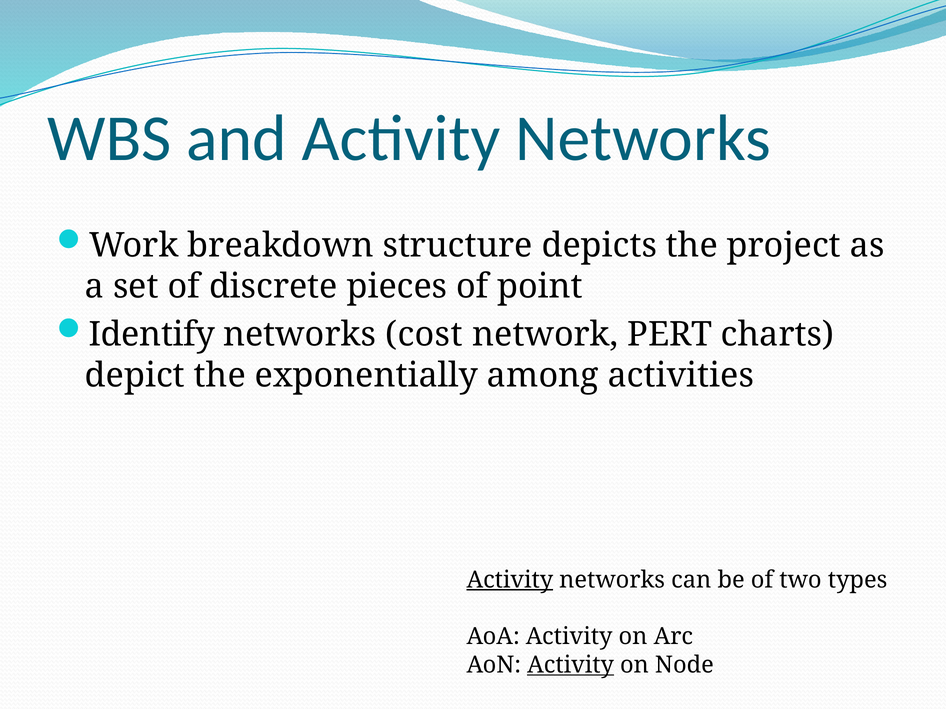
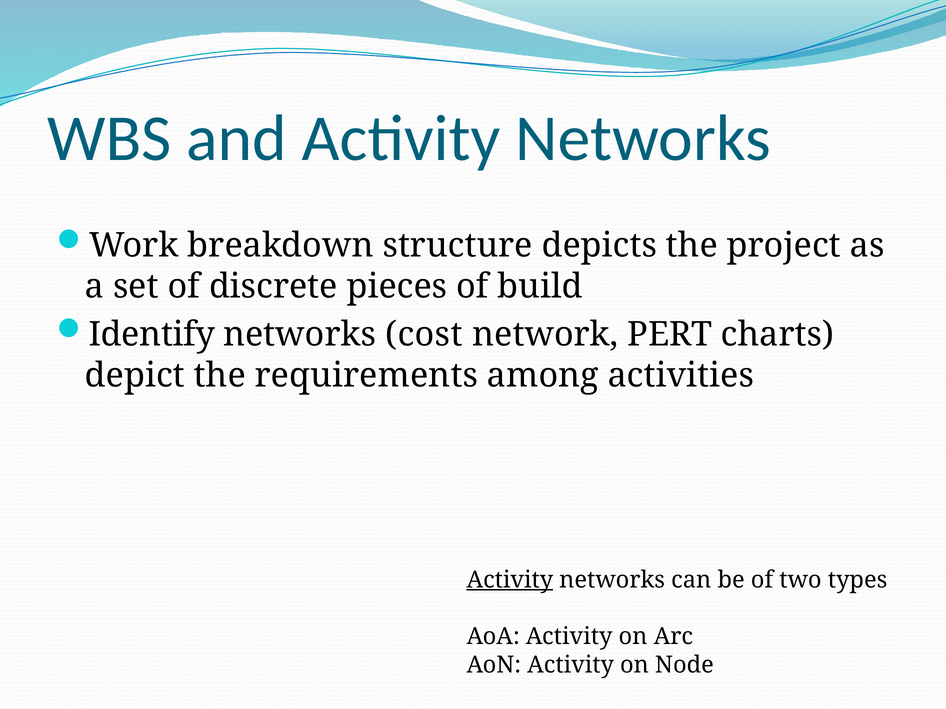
point: point -> build
exponentially: exponentially -> requirements
Activity at (571, 665) underline: present -> none
